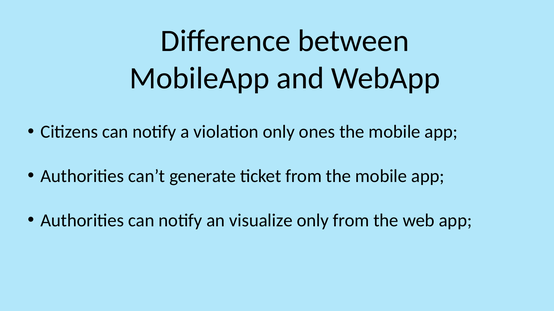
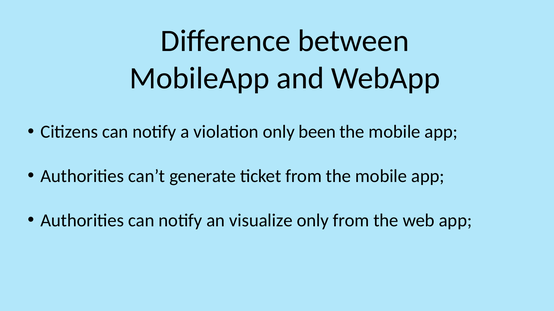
ones: ones -> been
